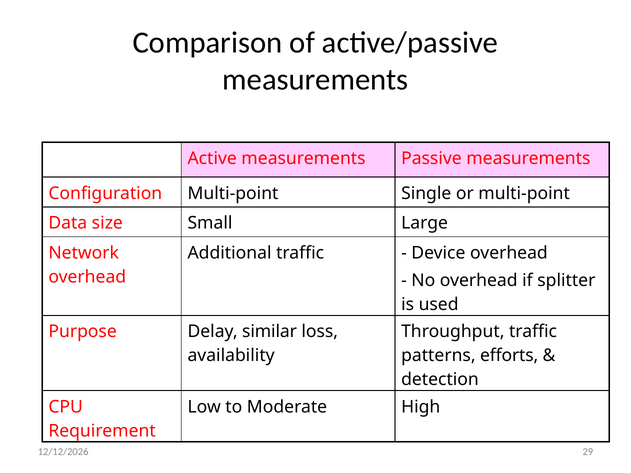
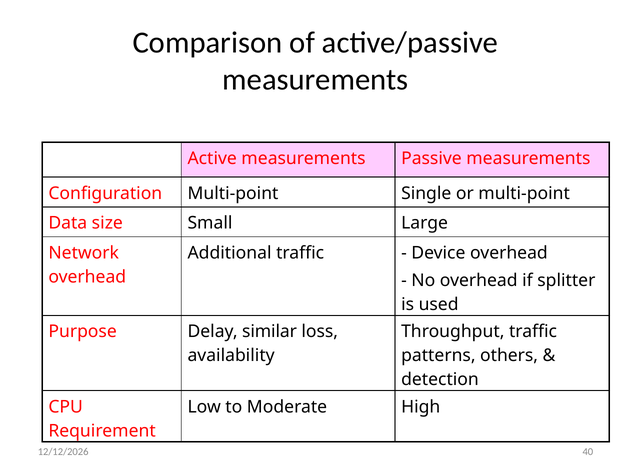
efforts: efforts -> others
29: 29 -> 40
